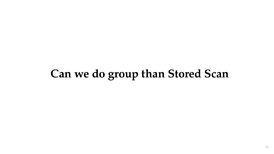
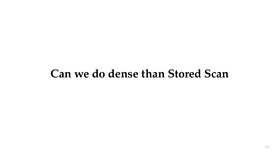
group: group -> dense
